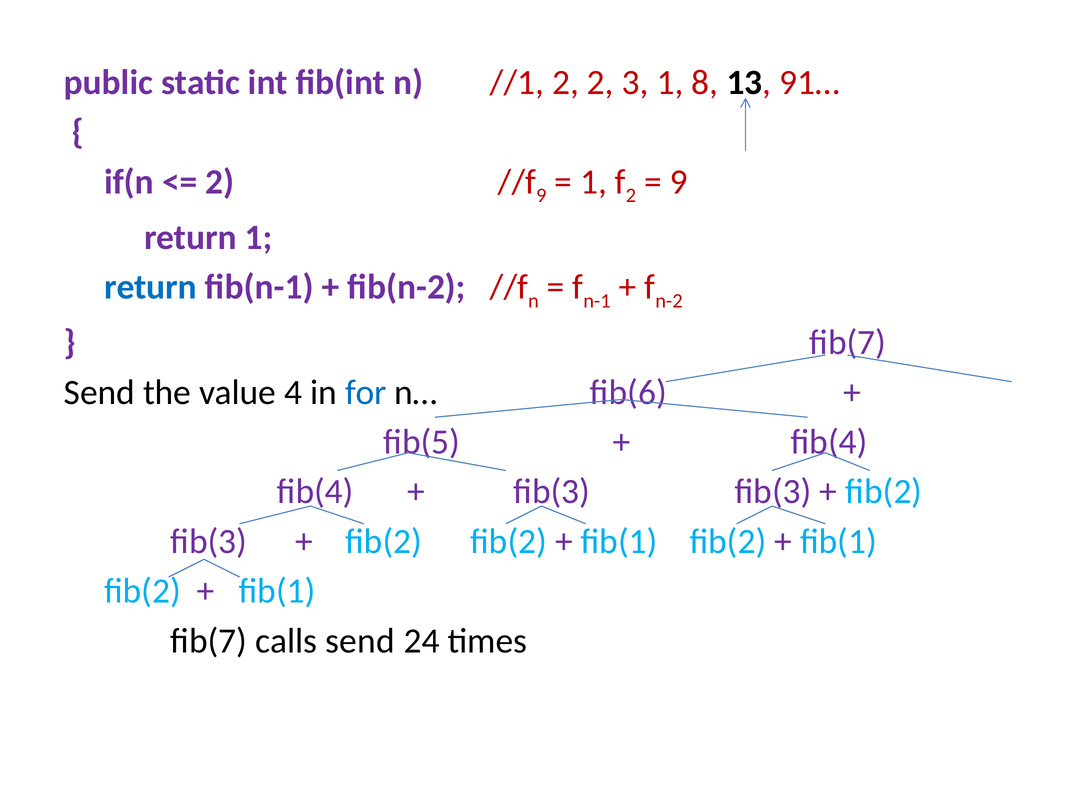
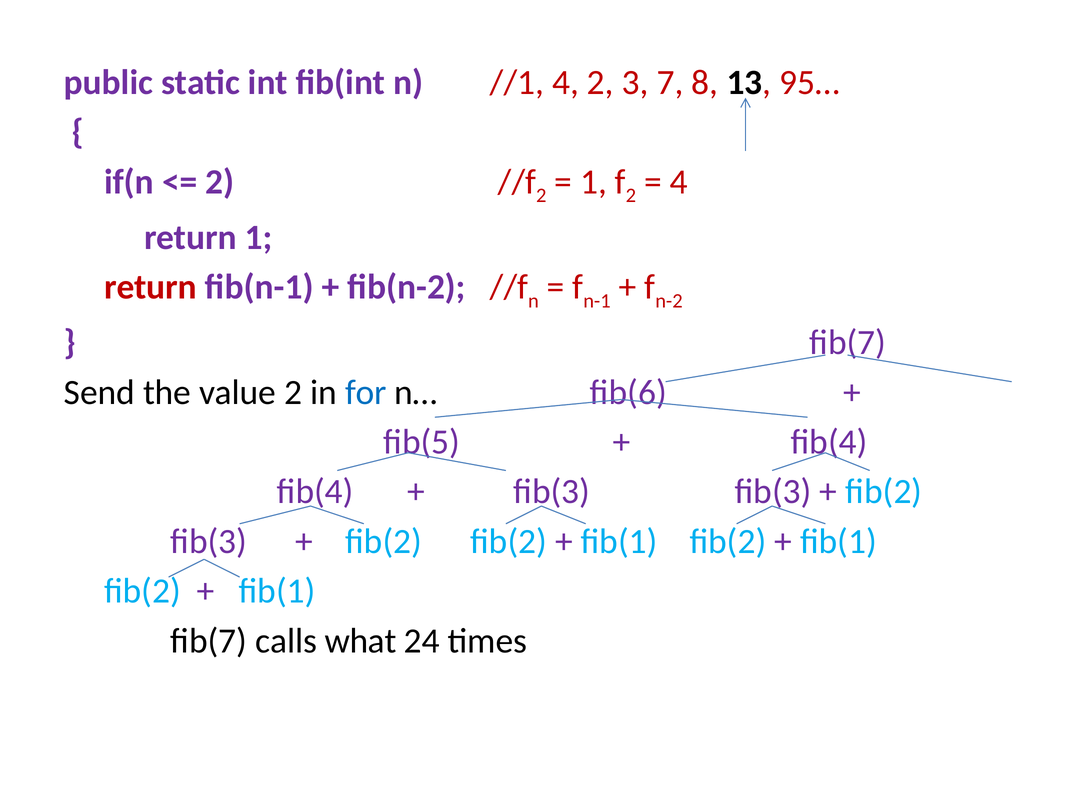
//1 2: 2 -> 4
3 1: 1 -> 7
91…: 91… -> 95…
9 at (541, 196): 9 -> 2
9 at (679, 182): 9 -> 4
return at (150, 287) colour: blue -> red
value 4: 4 -> 2
calls send: send -> what
